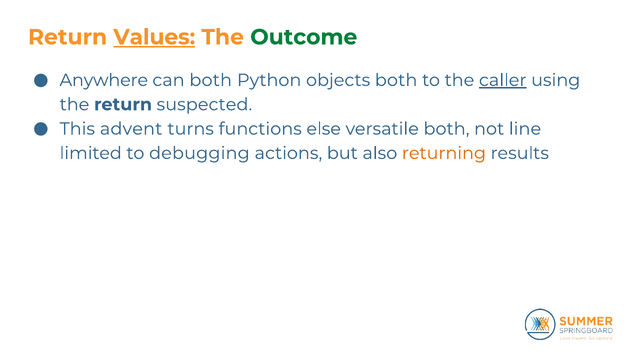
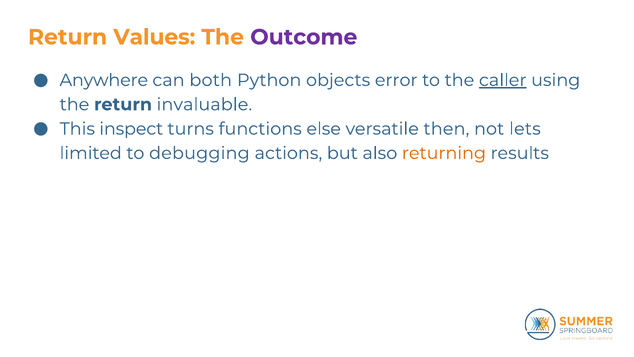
Values underline: present -> none
Outcome colour: green -> purple
objects both: both -> error
suspected: suspected -> invaluable
advent: advent -> inspect
versatile both: both -> then
line: line -> lets
